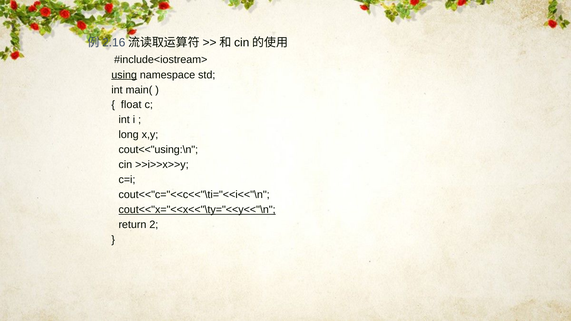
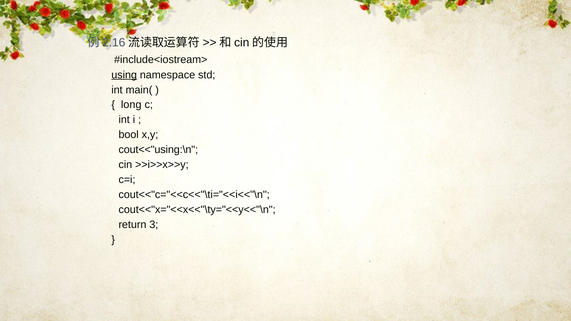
float: float -> long
long: long -> bool
cout<<"x="<<x<<"\ty="<<y<<"\n underline: present -> none
2: 2 -> 3
